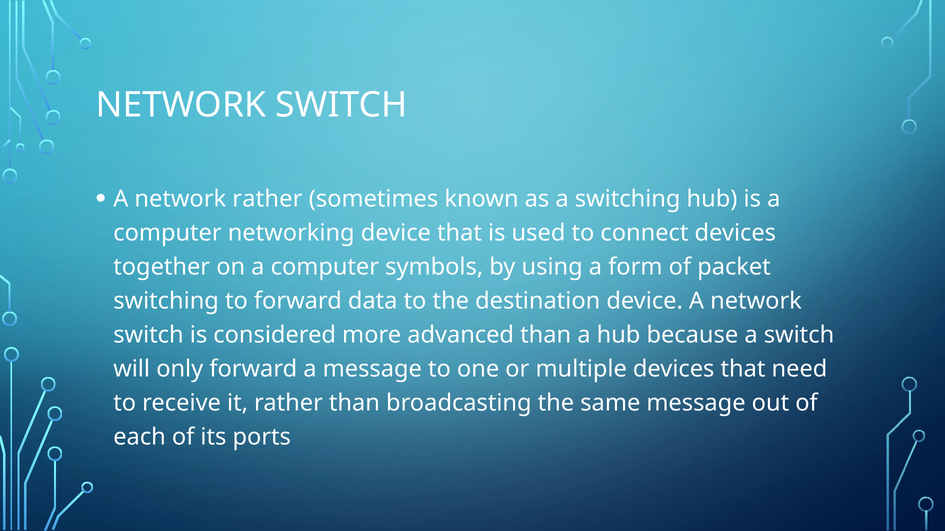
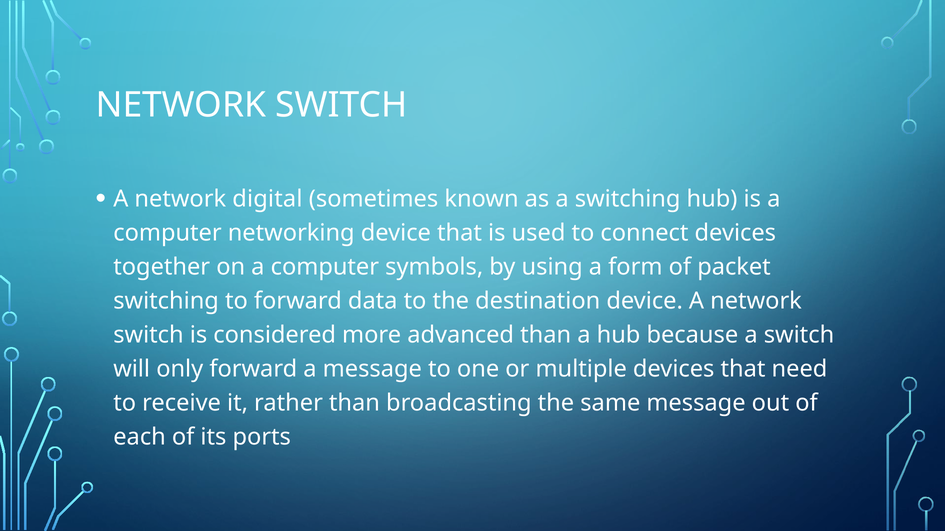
network rather: rather -> digital
